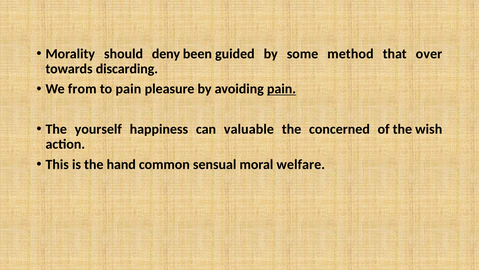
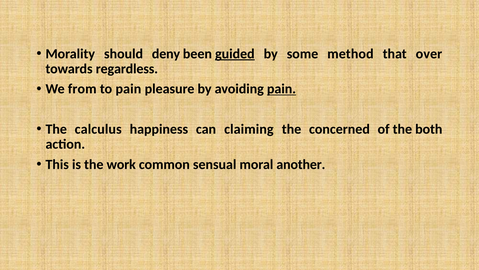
guided underline: none -> present
discarding: discarding -> regardless
yourself: yourself -> calculus
valuable: valuable -> claiming
wish: wish -> both
hand: hand -> work
welfare: welfare -> another
